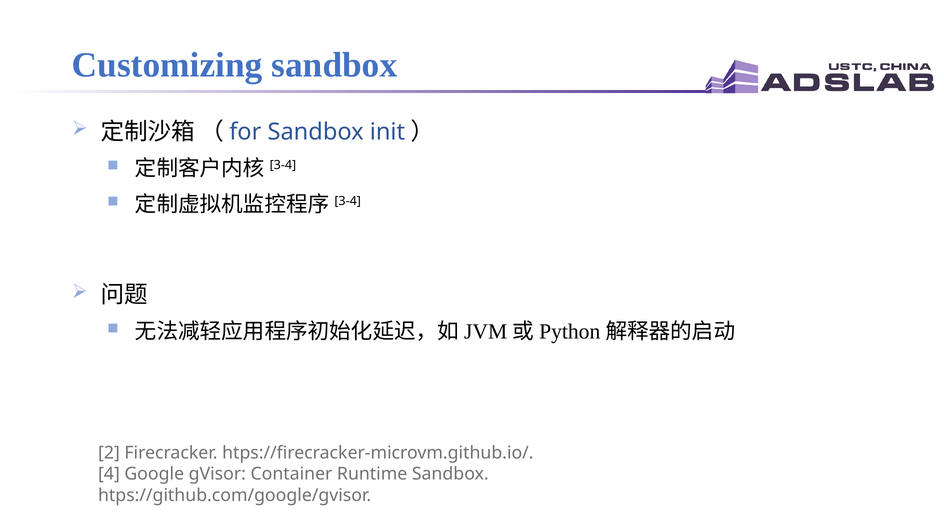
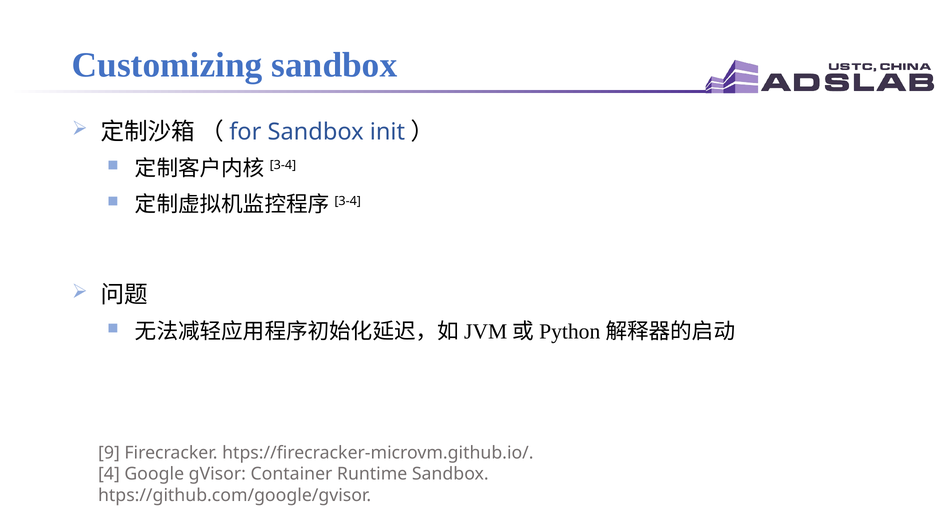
2: 2 -> 9
